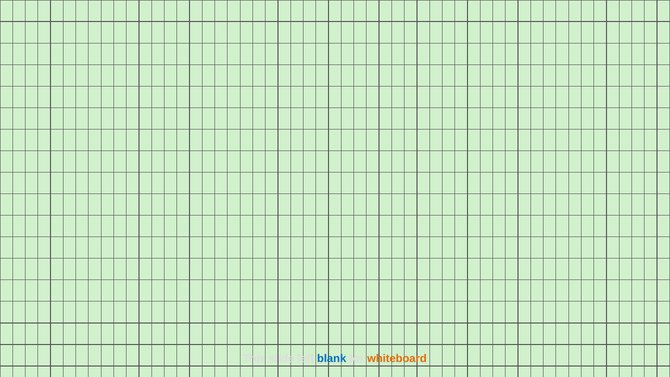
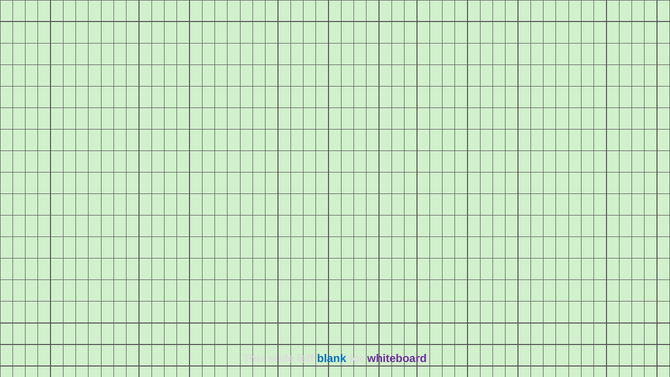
whiteboard colour: orange -> purple
